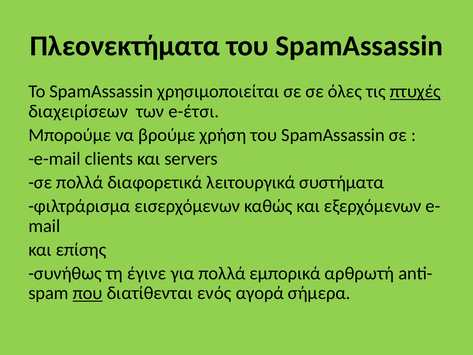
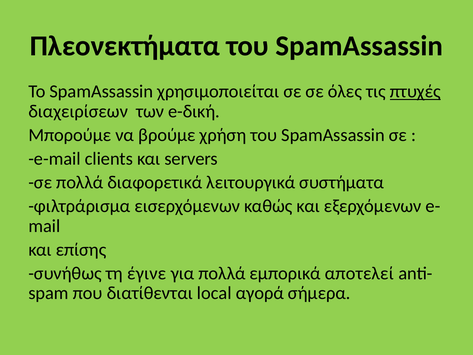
e-έτσι: e-έτσι -> e-δική
αρθρωτή: αρθρωτή -> αποτελεί
που underline: present -> none
ενός: ενός -> local
